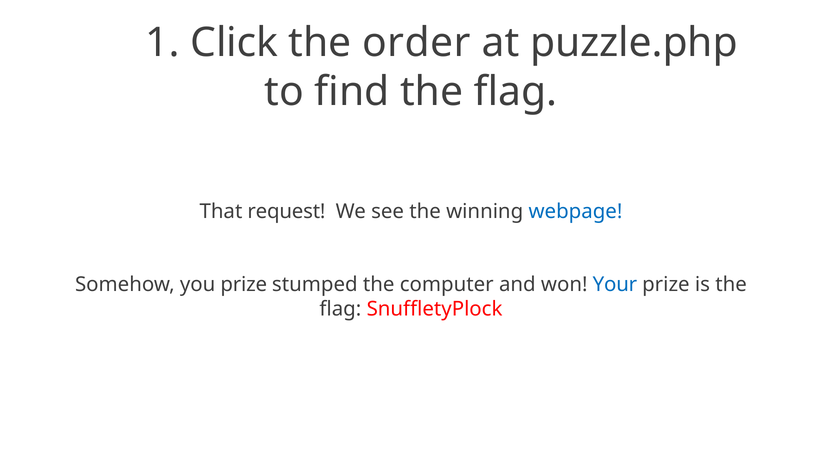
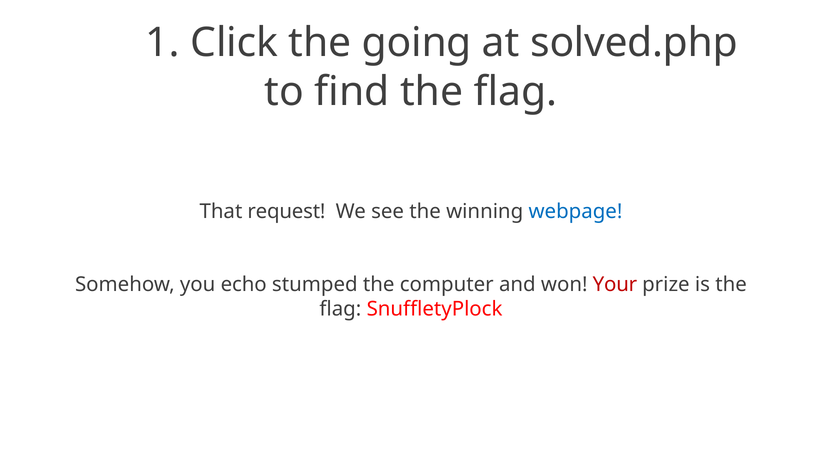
order: order -> going
puzzle.php: puzzle.php -> solved.php
you prize: prize -> echo
Your colour: blue -> red
